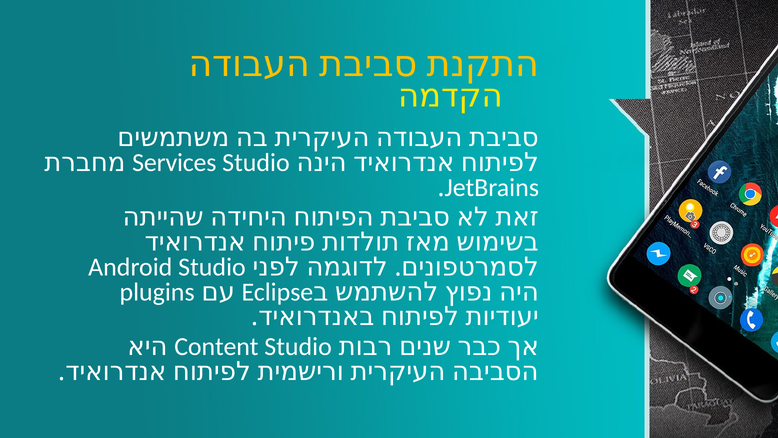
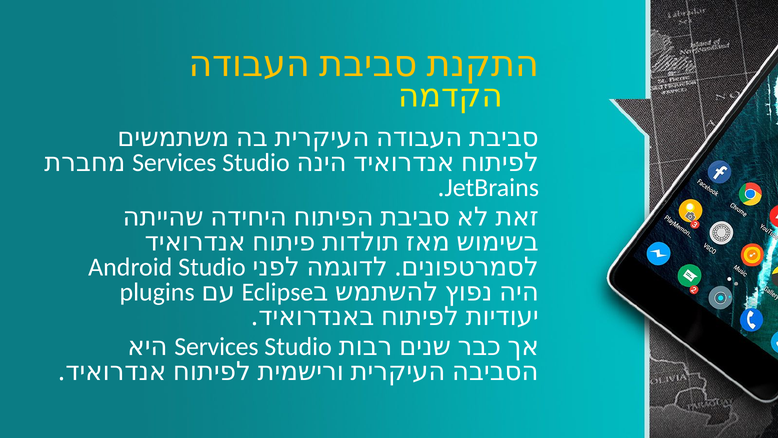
Content at (216, 346): Content -> Services
